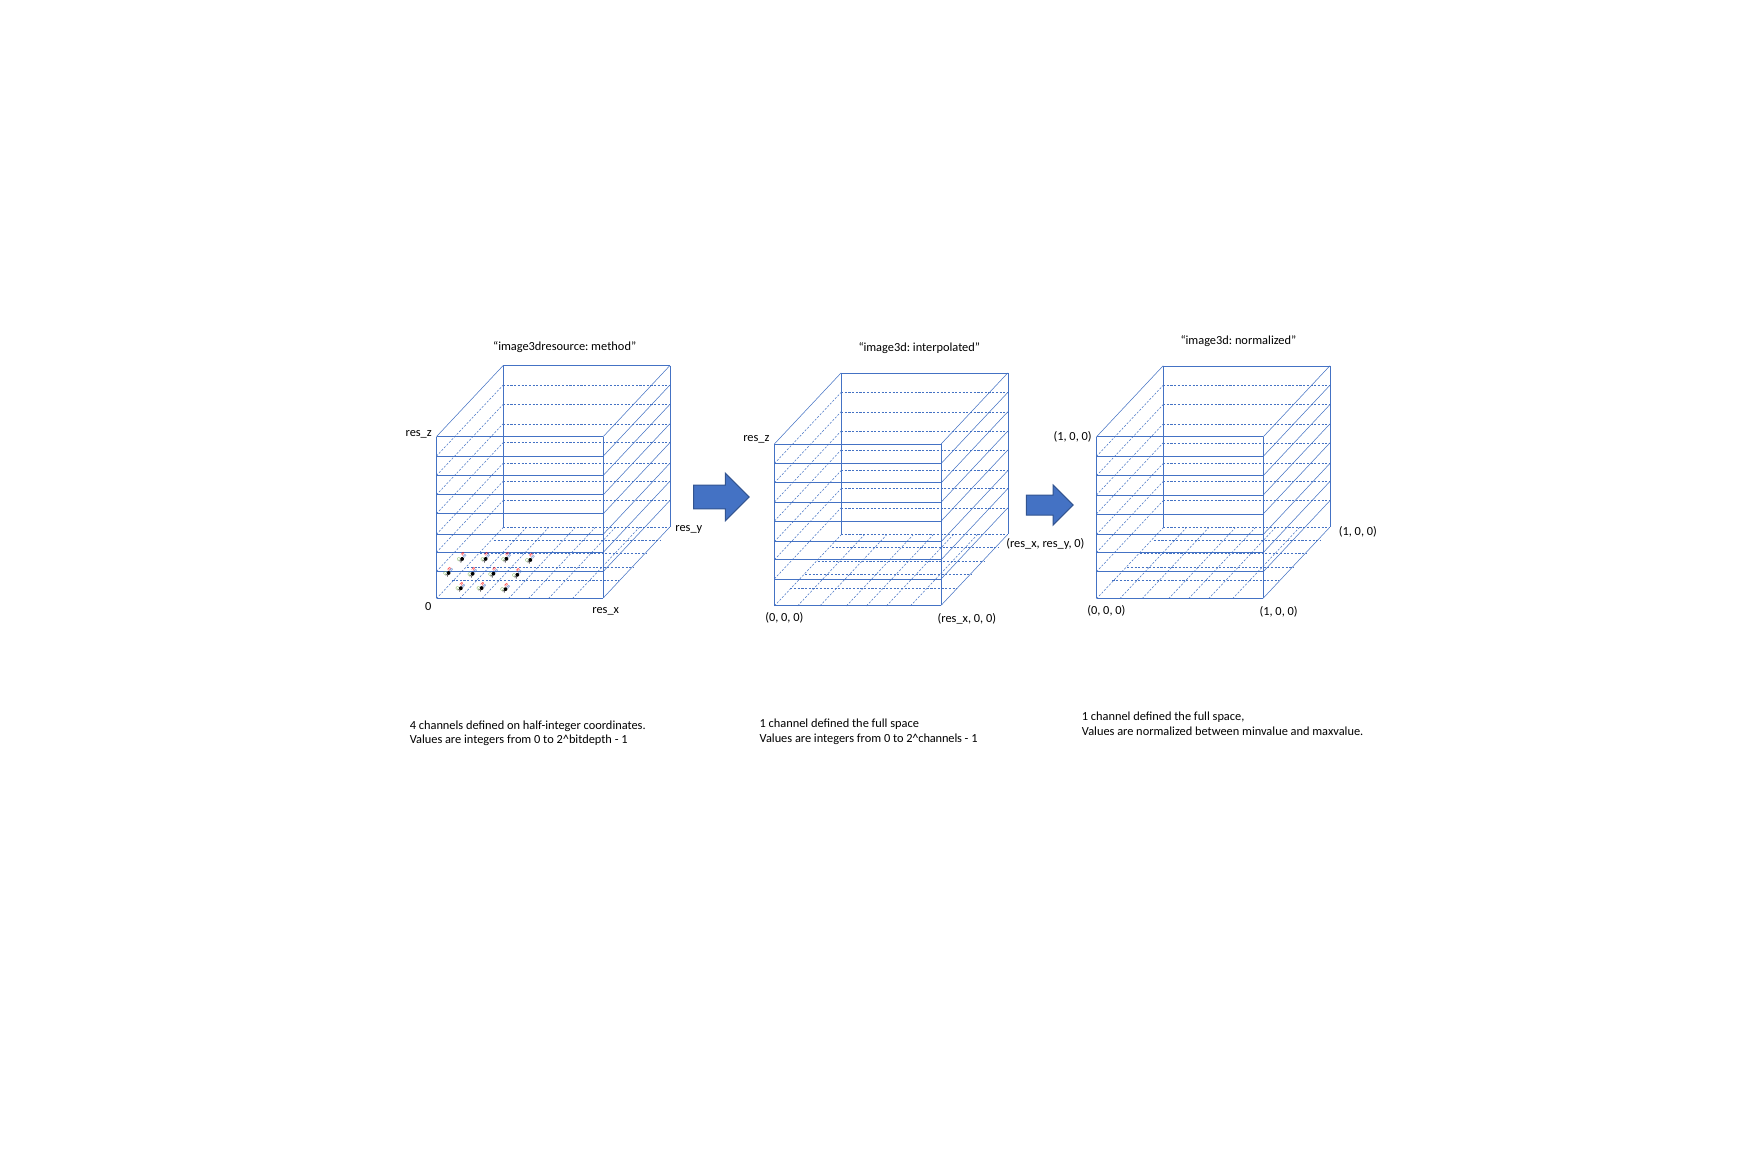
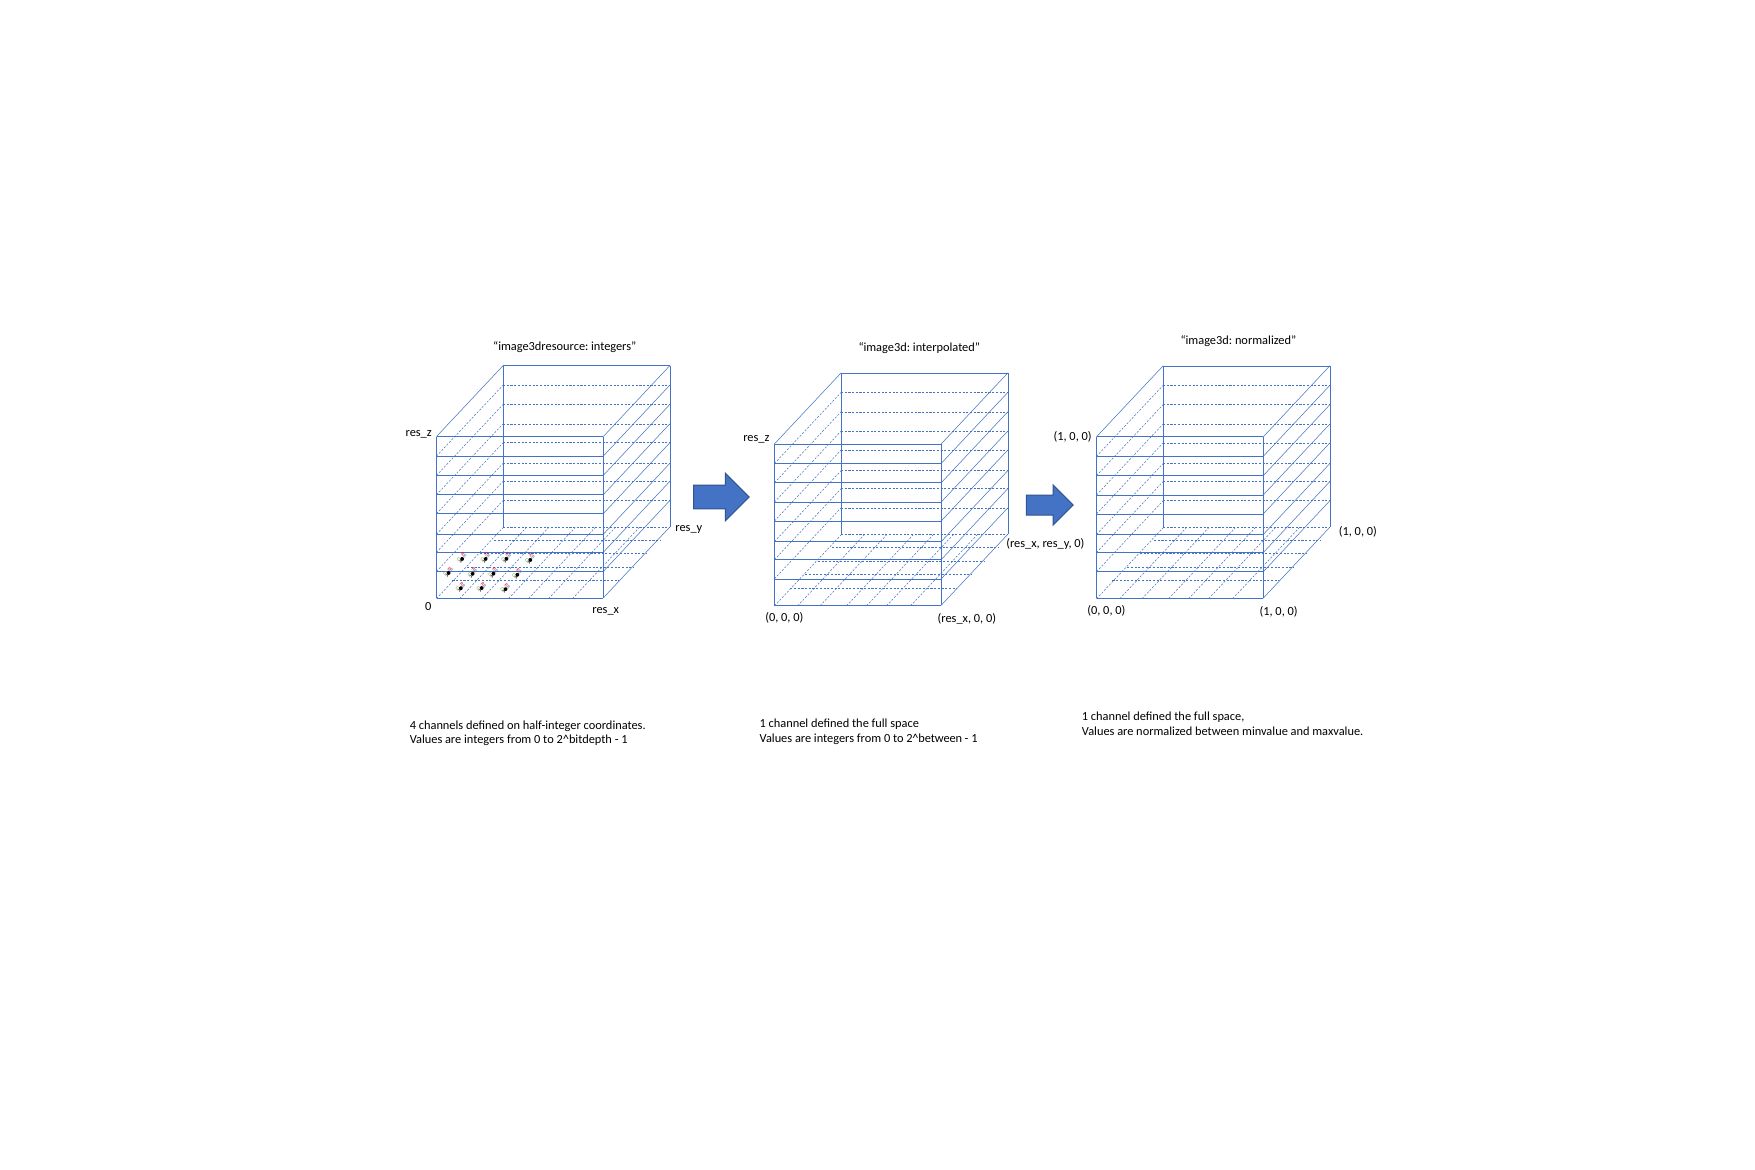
image3dresource method: method -> integers
2^channels: 2^channels -> 2^between
